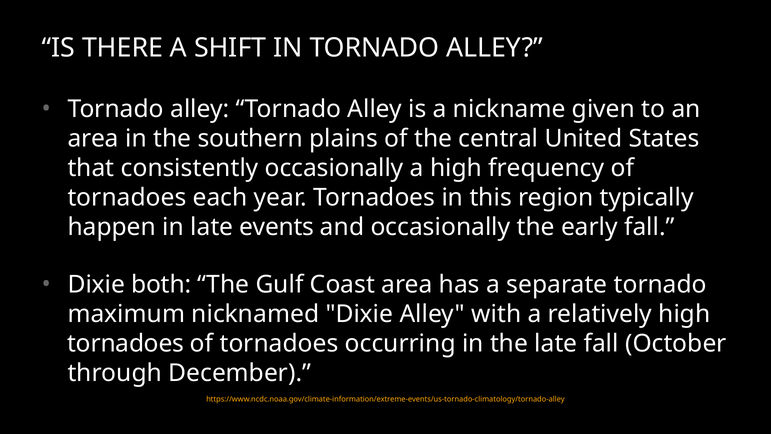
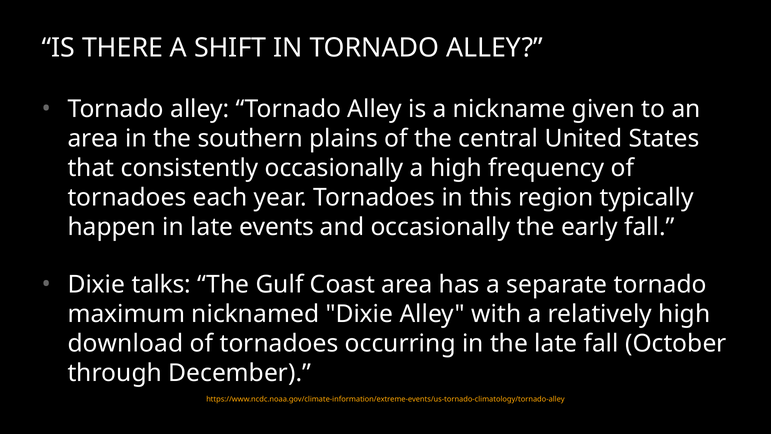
both: both -> talks
tornadoes at (126, 343): tornadoes -> download
